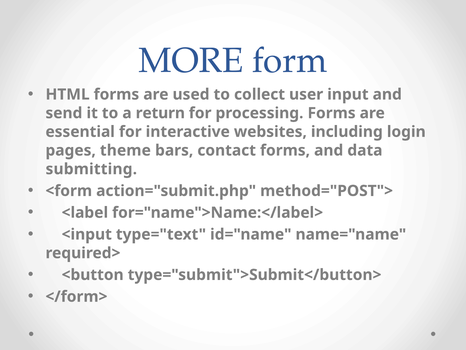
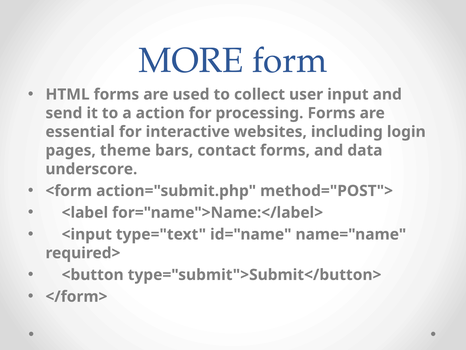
return: return -> action
submitting: submitting -> underscore
